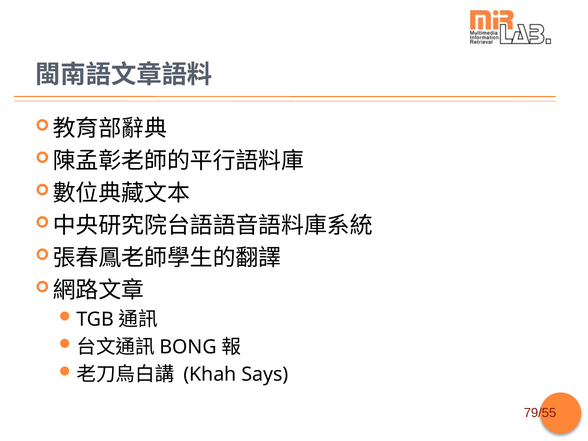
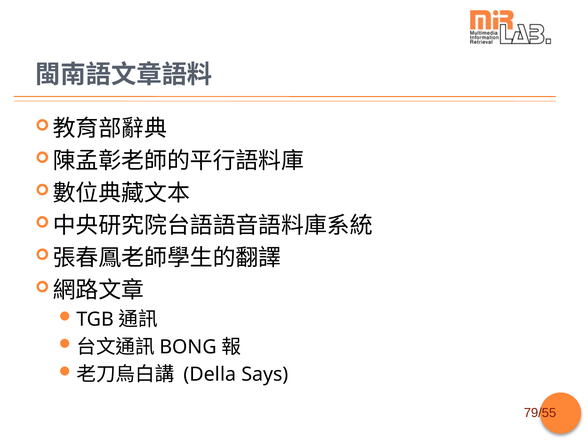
Khah: Khah -> Della
